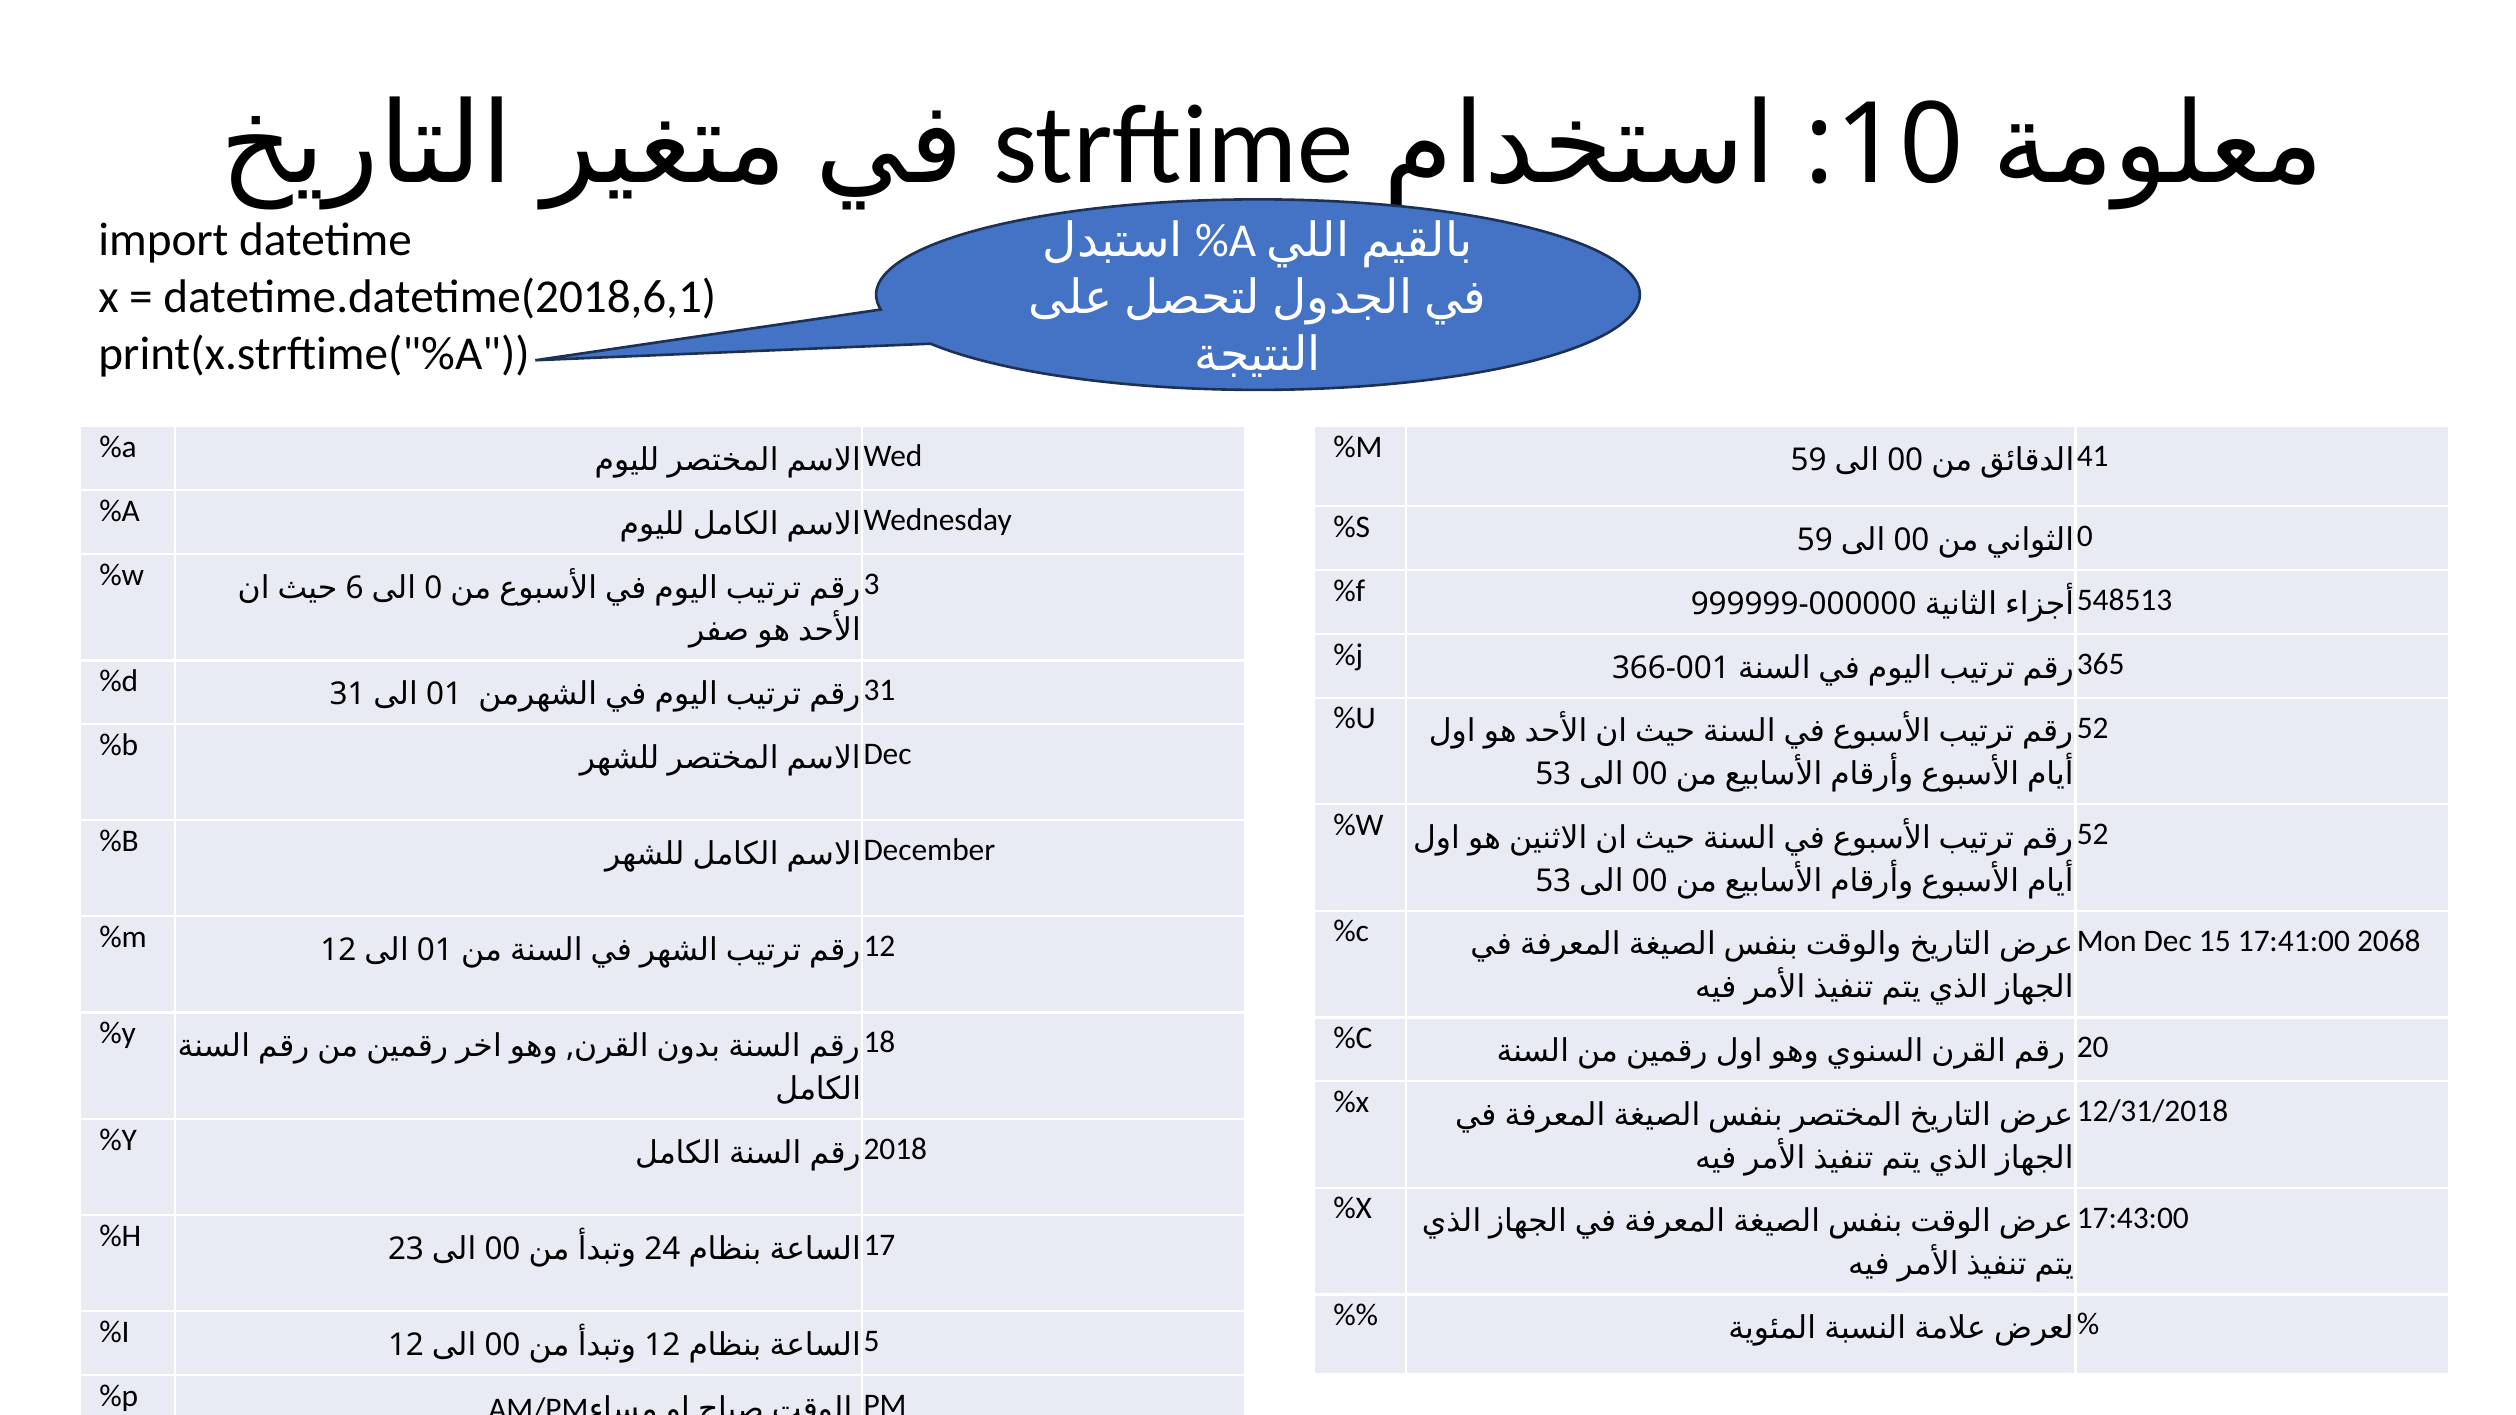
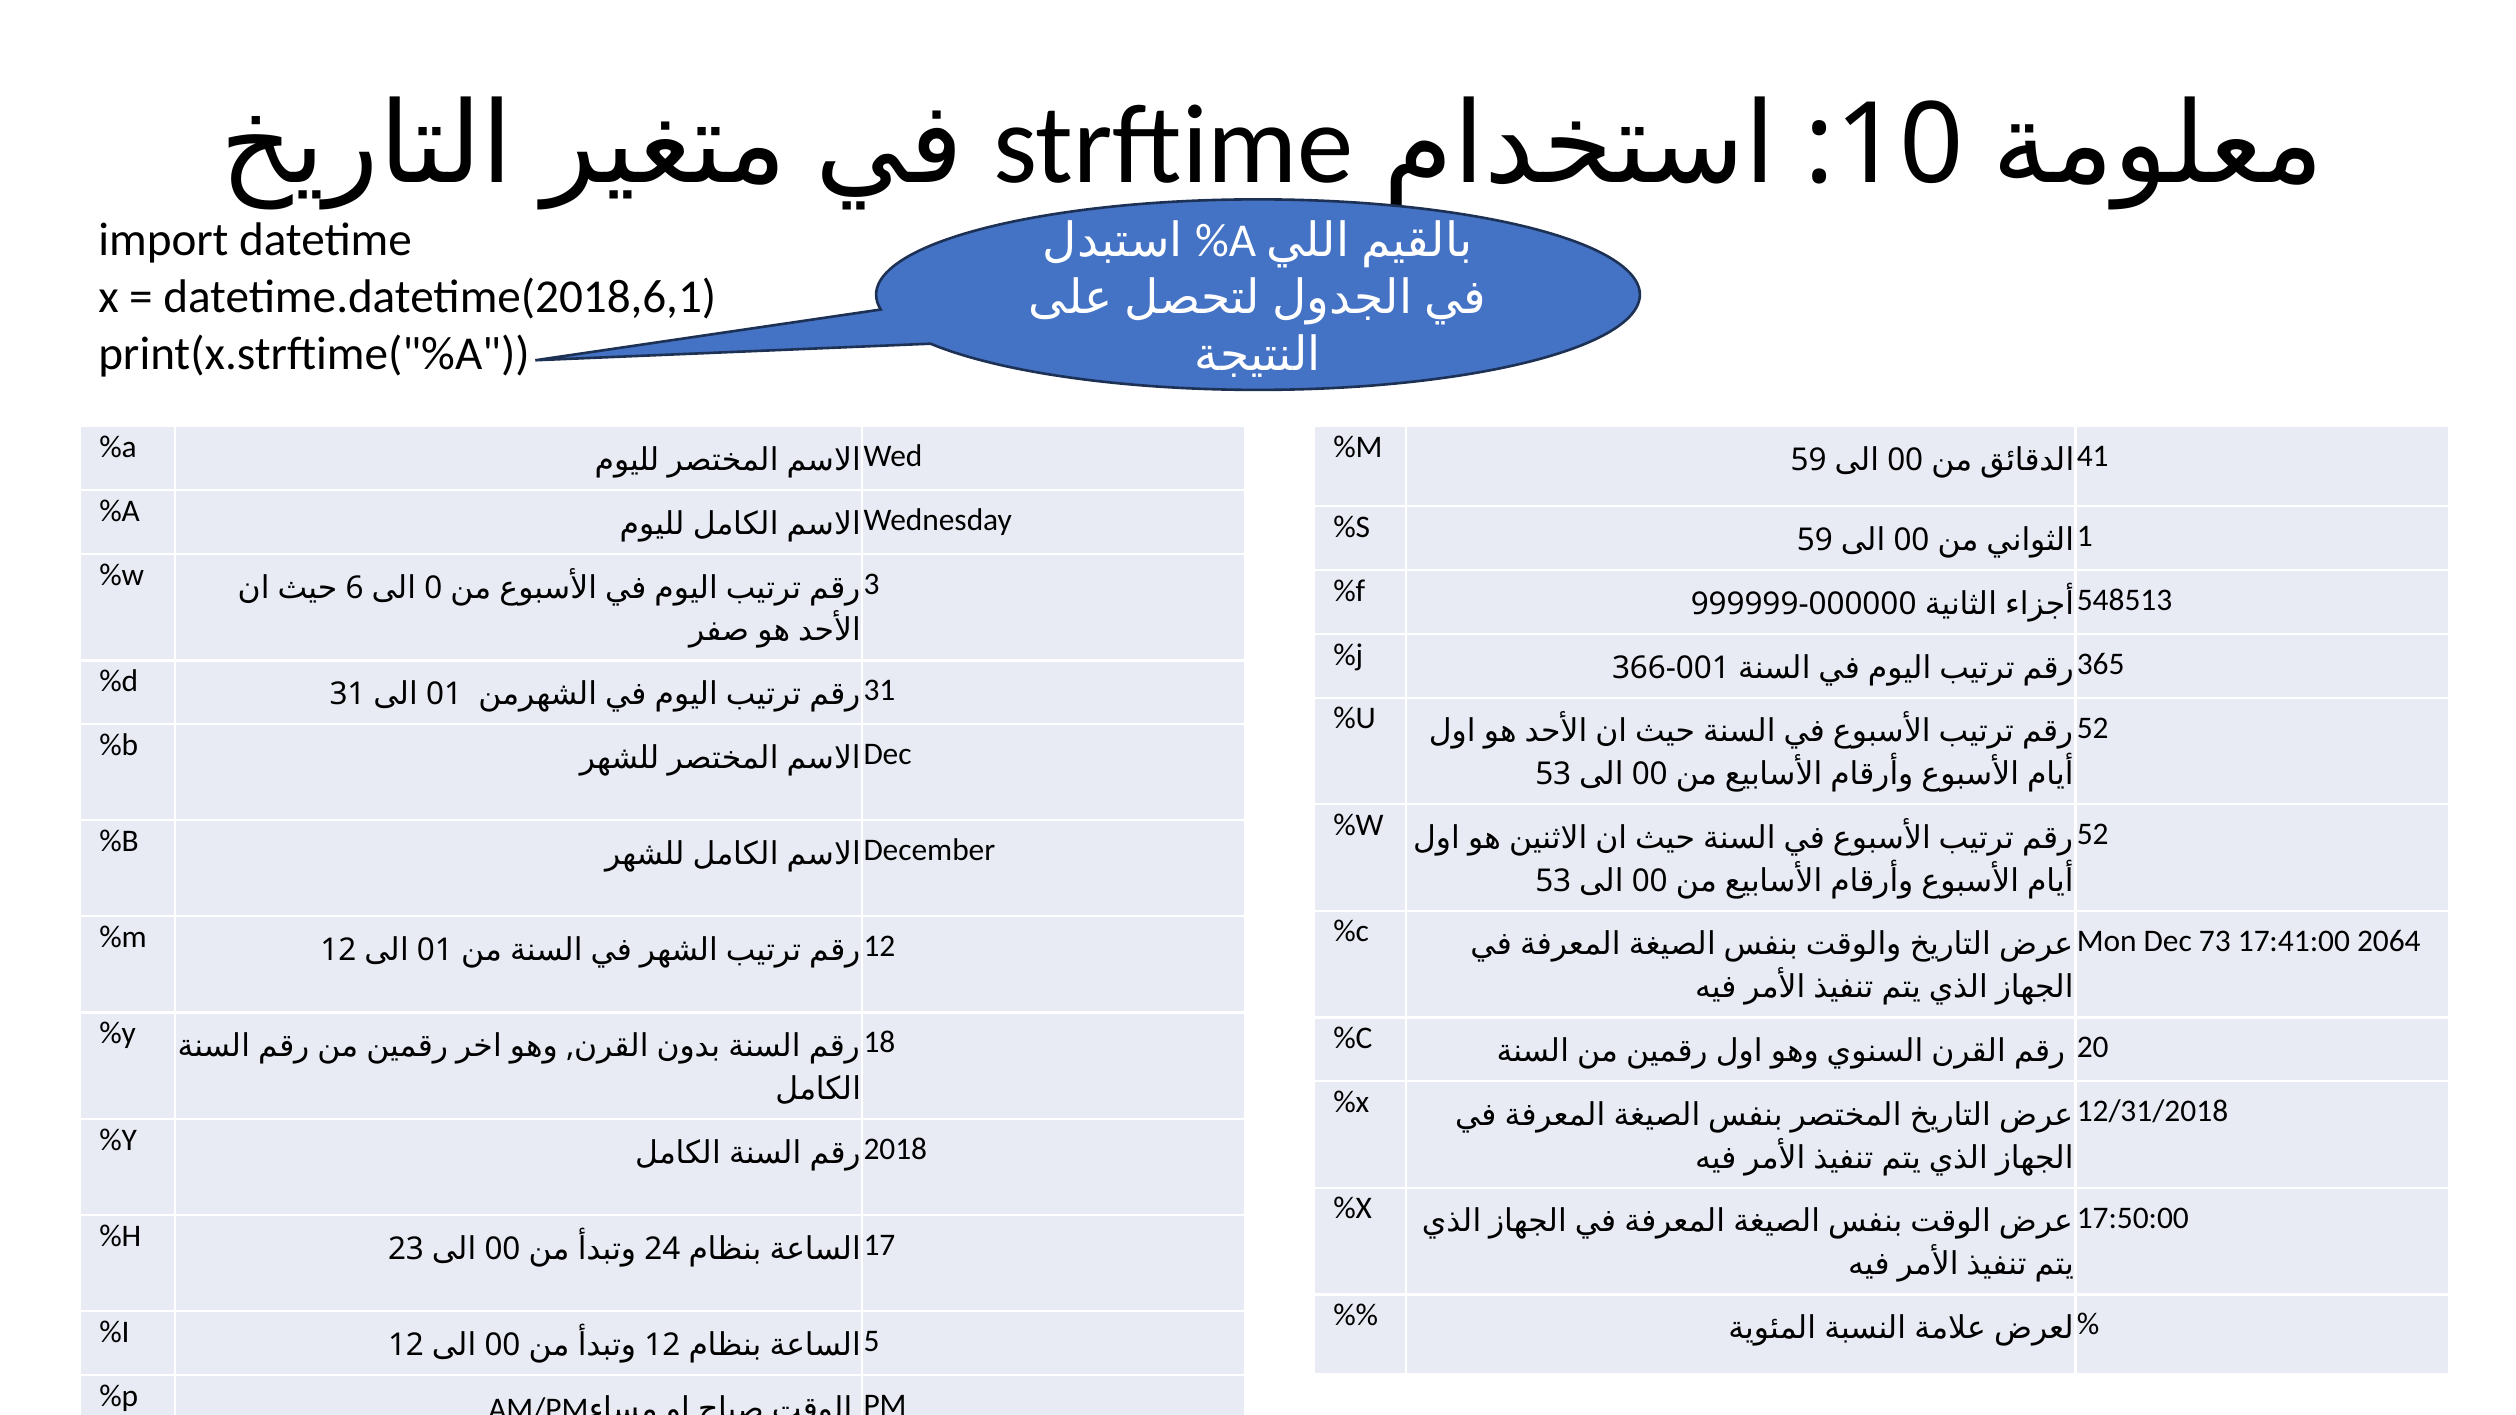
59 0: 0 -> 1
15: 15 -> 73
2068: 2068 -> 2064
17:43:00: 17:43:00 -> 17:50:00
